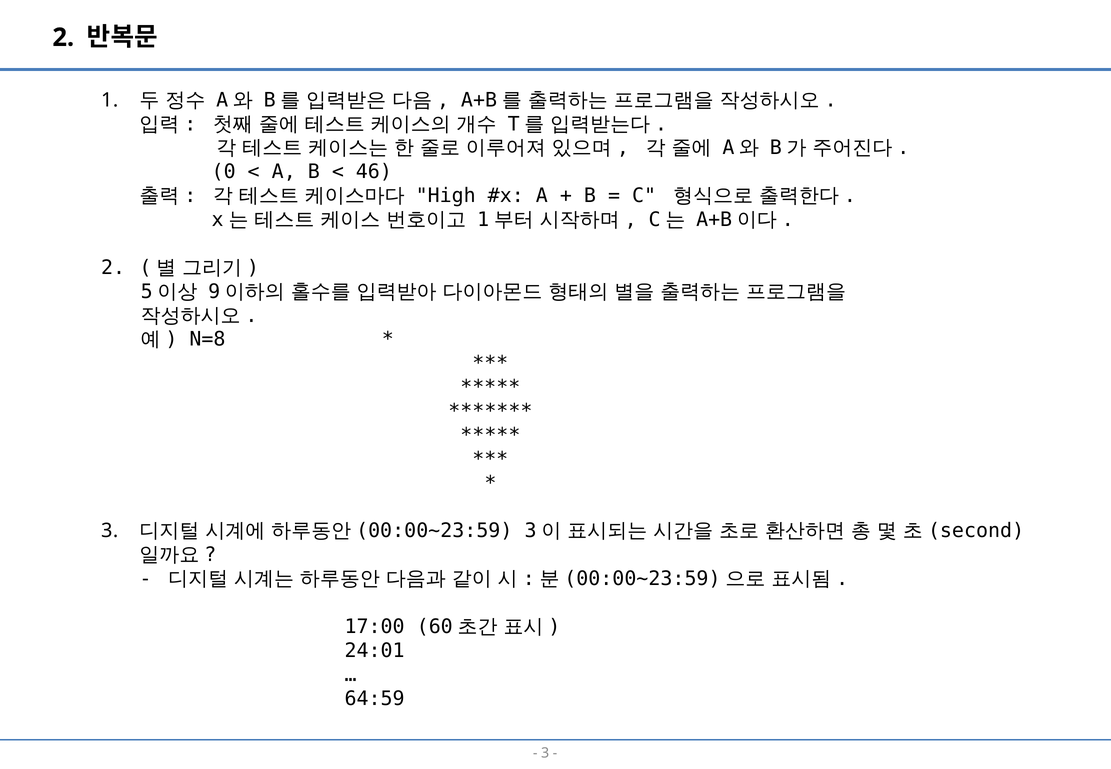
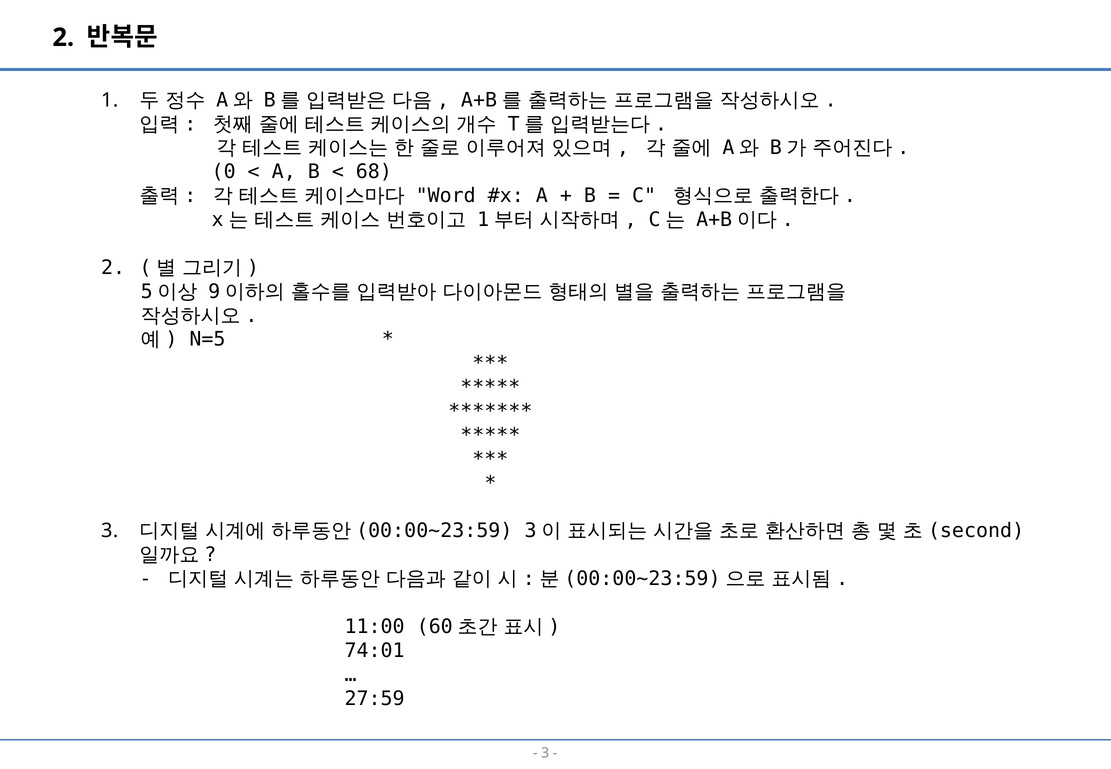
46: 46 -> 68
High: High -> Word
N=8: N=8 -> N=5
17:00: 17:00 -> 11:00
24:01: 24:01 -> 74:01
64:59: 64:59 -> 27:59
